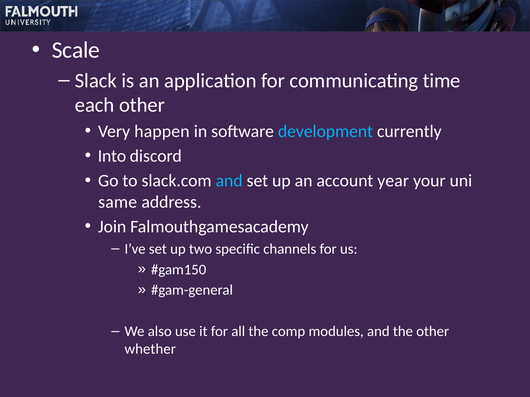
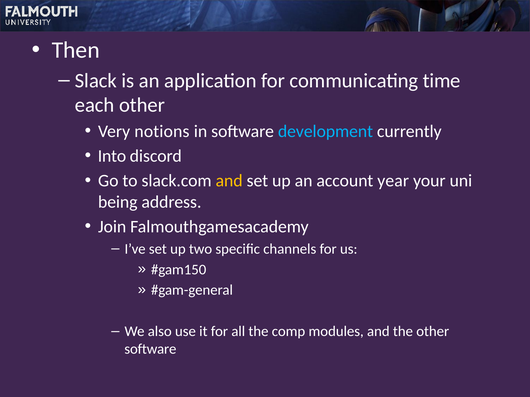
Scale: Scale -> Then
happen: happen -> notions
and at (229, 181) colour: light blue -> yellow
same: same -> being
whether at (150, 349): whether -> software
